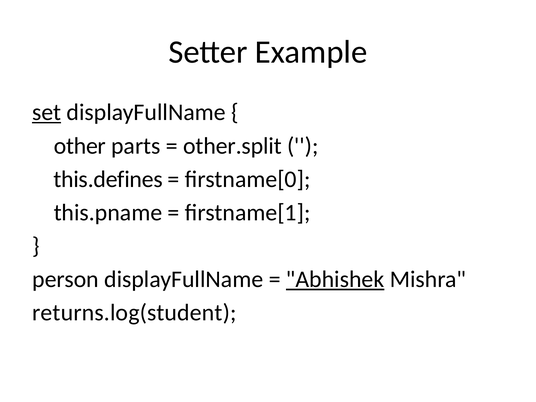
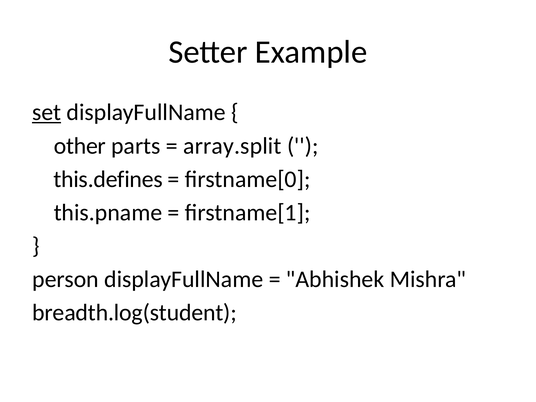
other.split: other.split -> array.split
Abhishek underline: present -> none
returns.log(student: returns.log(student -> breadth.log(student
